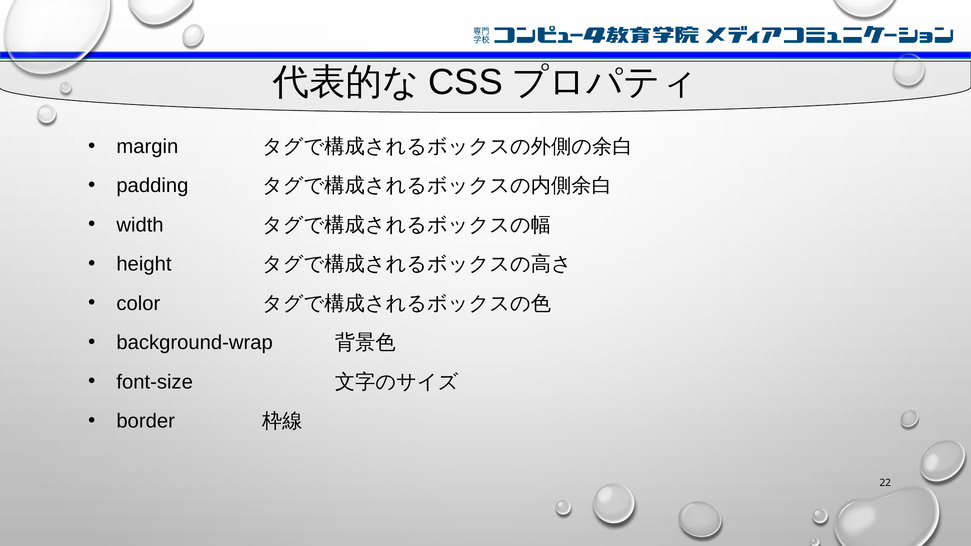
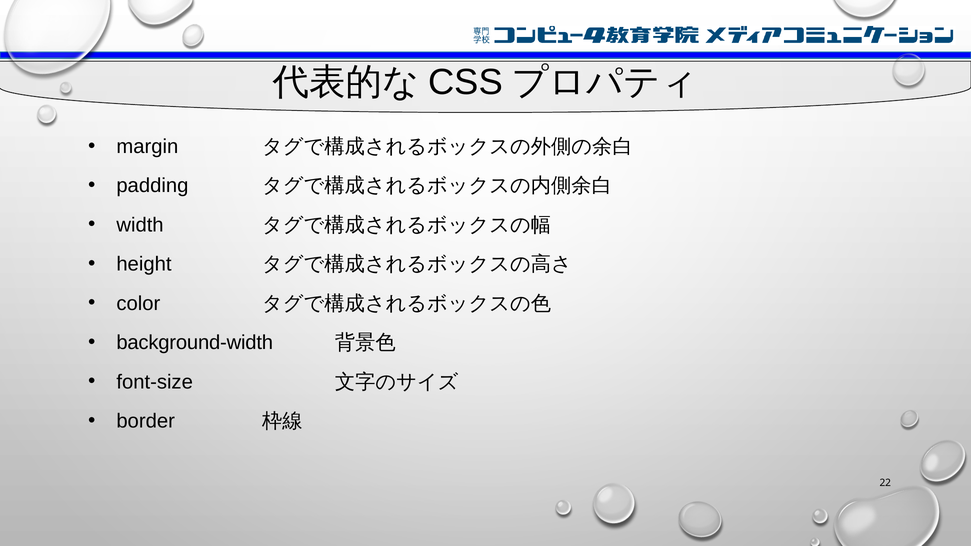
background-wrap: background-wrap -> background-width
